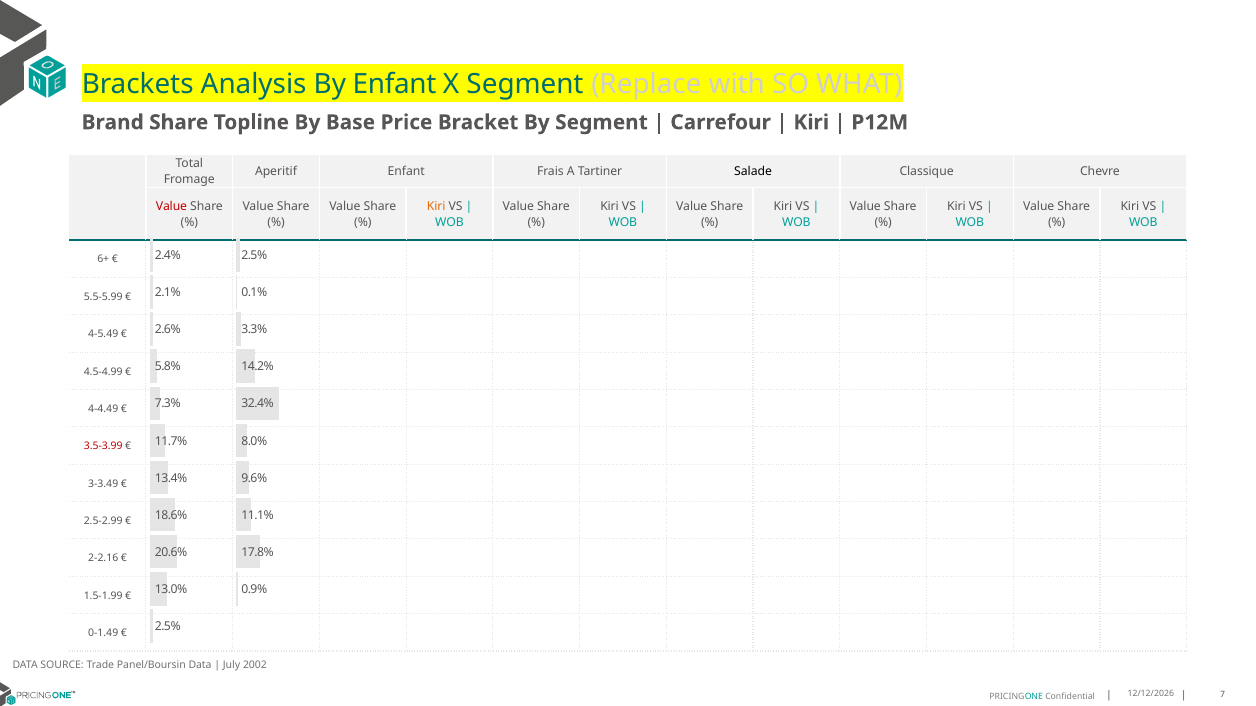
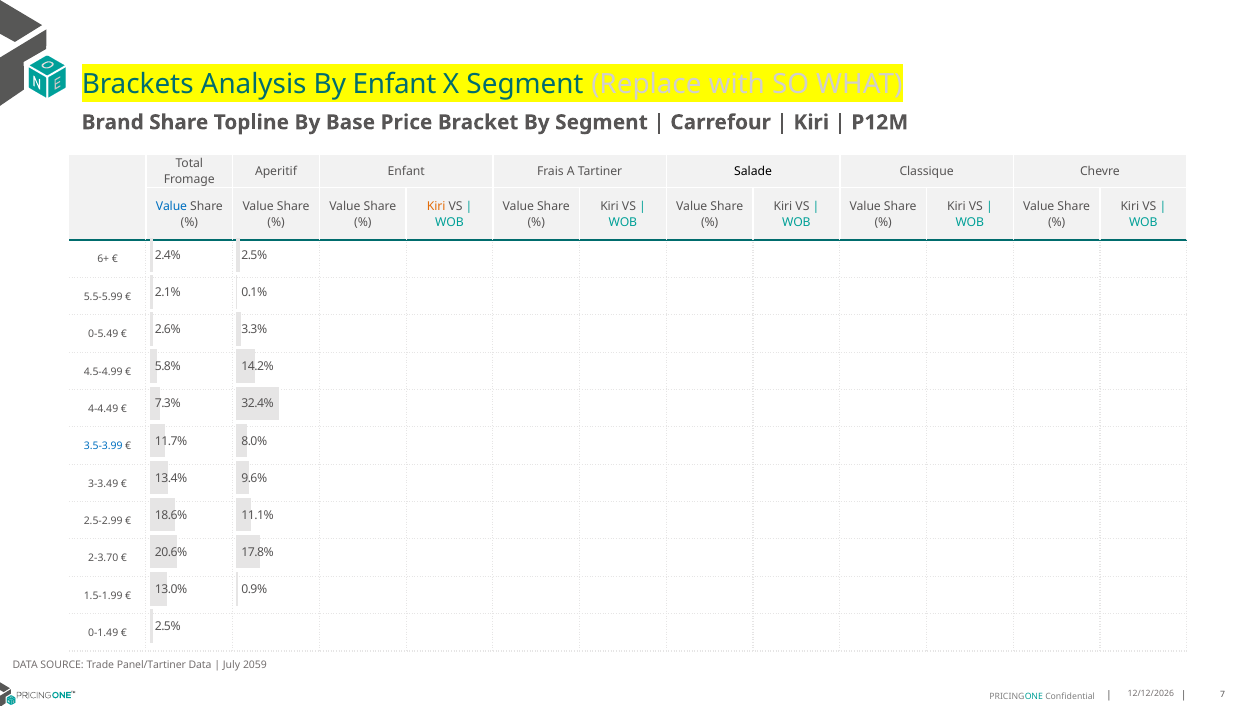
Value at (171, 206) colour: red -> blue
4-5.49: 4-5.49 -> 0-5.49
3.5-3.99 colour: red -> blue
2-2.16: 2-2.16 -> 2-3.70
Panel/Boursin: Panel/Boursin -> Panel/Tartiner
2002: 2002 -> 2059
